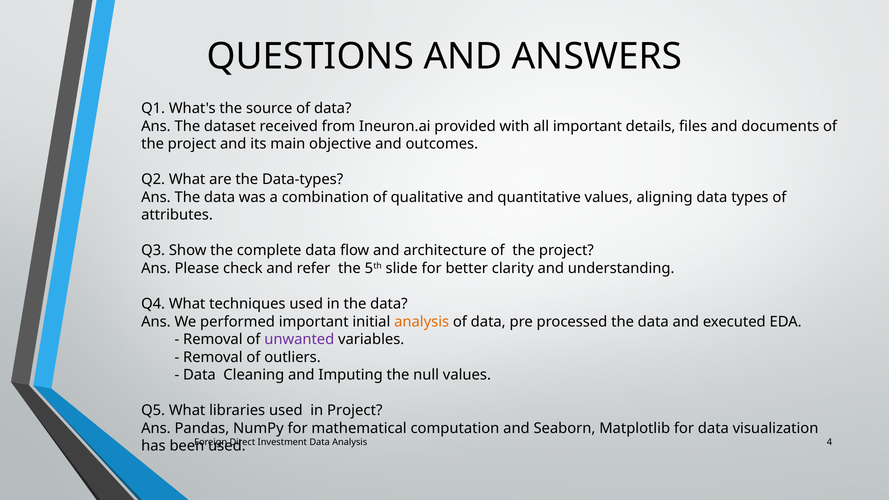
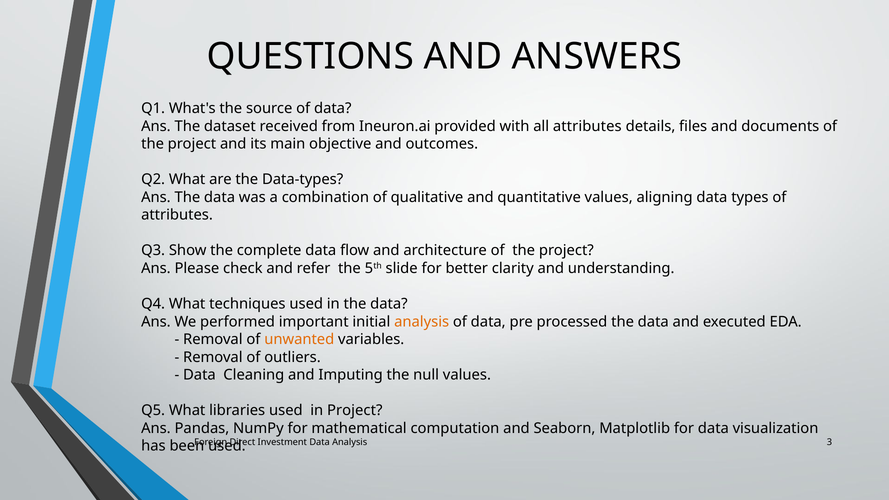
all important: important -> attributes
unwanted colour: purple -> orange
4: 4 -> 3
